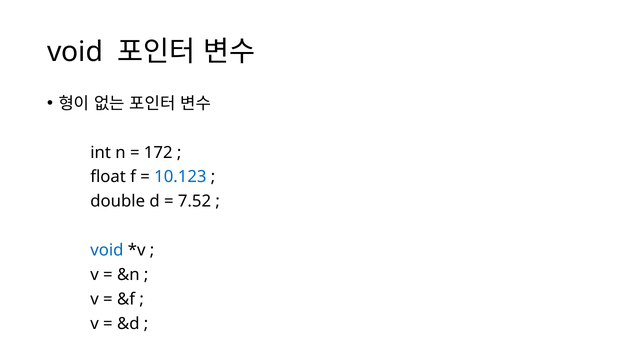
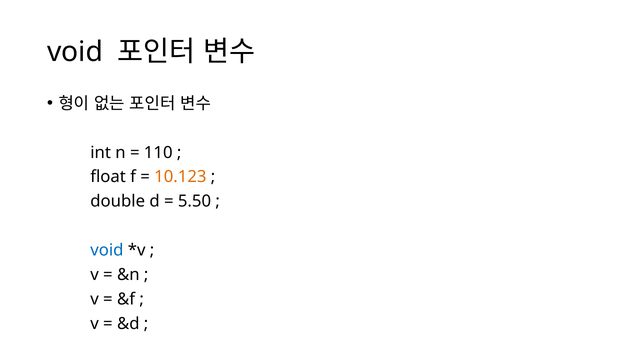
172: 172 -> 110
10.123 colour: blue -> orange
7.52: 7.52 -> 5.50
